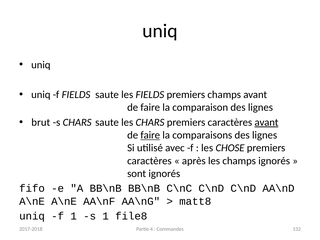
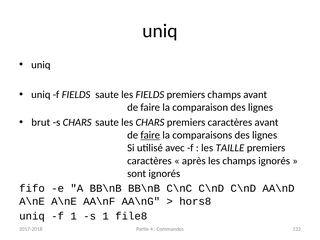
avant at (266, 122) underline: present -> none
CHOSE: CHOSE -> TAILLE
matt8: matt8 -> hors8
